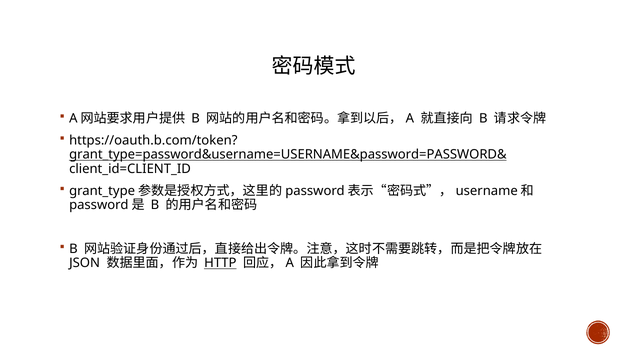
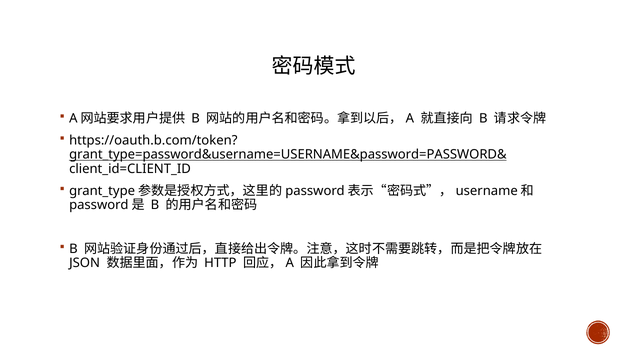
HTTP underline: present -> none
